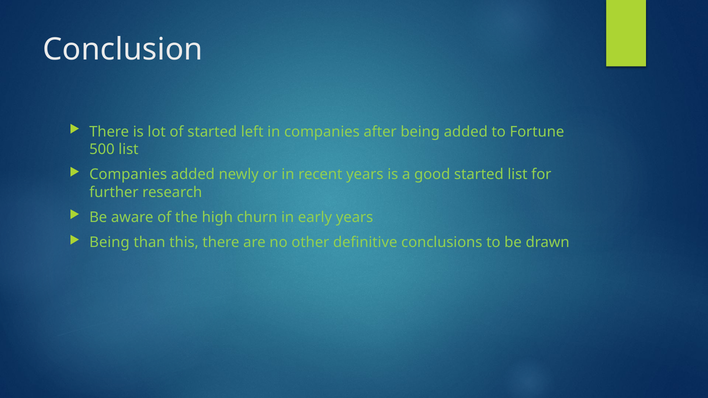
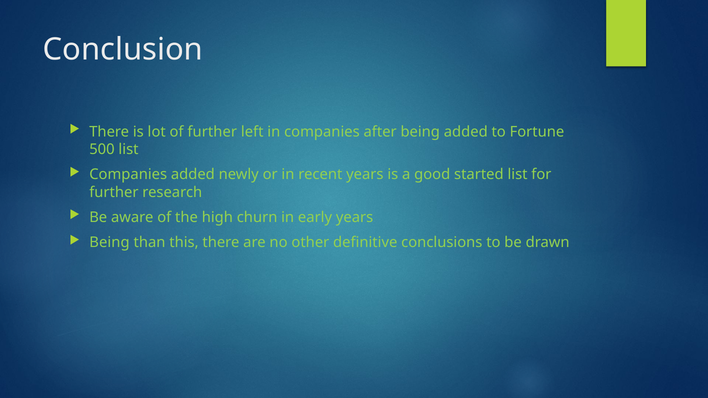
of started: started -> further
